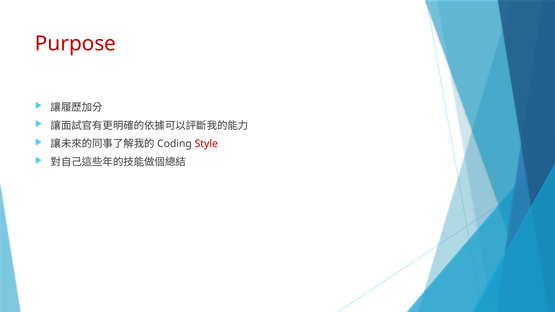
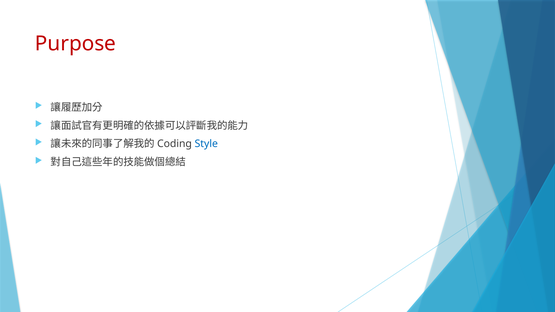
Style colour: red -> blue
